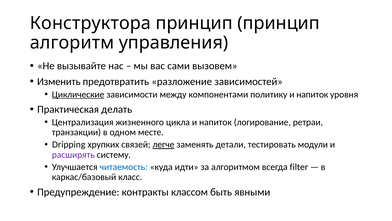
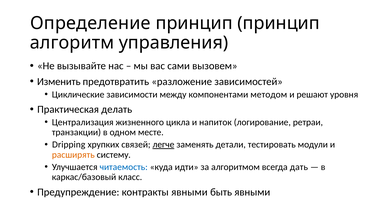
Конструктора: Конструктора -> Определение
Циклические underline: present -> none
политику: политику -> методом
напиток at (312, 94): напиток -> решают
расширять colour: purple -> orange
filter: filter -> дать
контракты классом: классом -> явными
